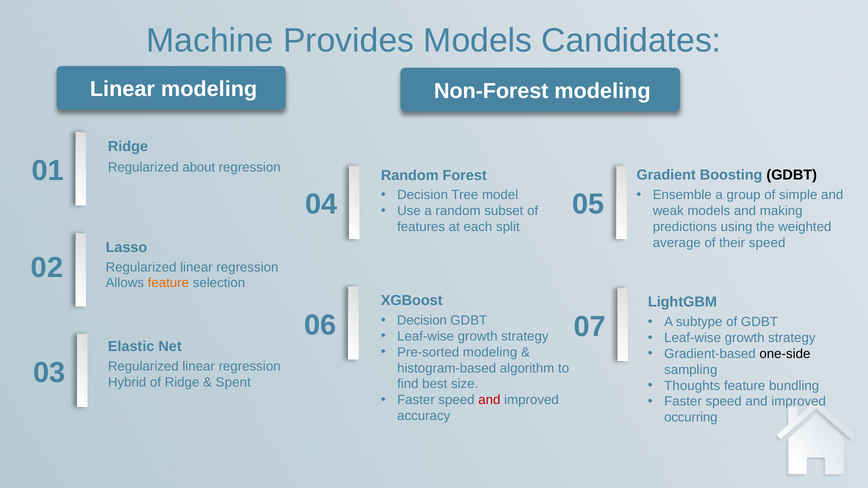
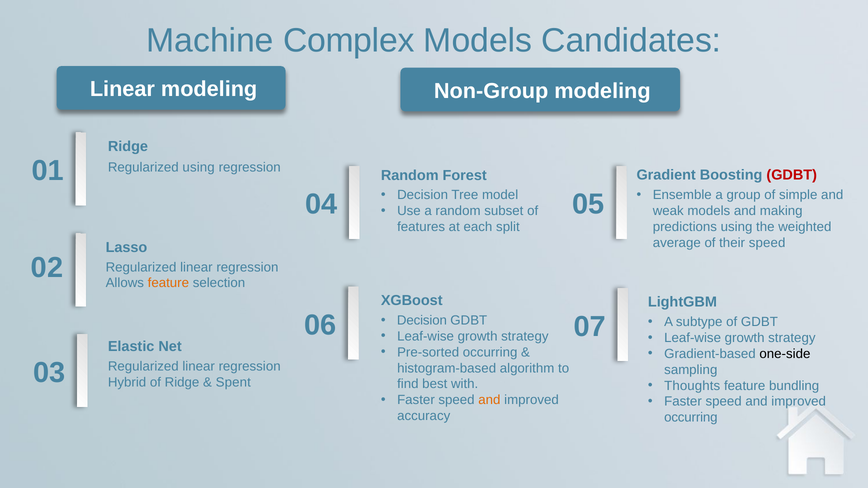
Provides: Provides -> Complex
Non-Forest: Non-Forest -> Non-Group
Regularized about: about -> using
GDBT at (792, 175) colour: black -> red
Pre-sorted modeling: modeling -> occurring
size: size -> with
and at (489, 400) colour: red -> orange
